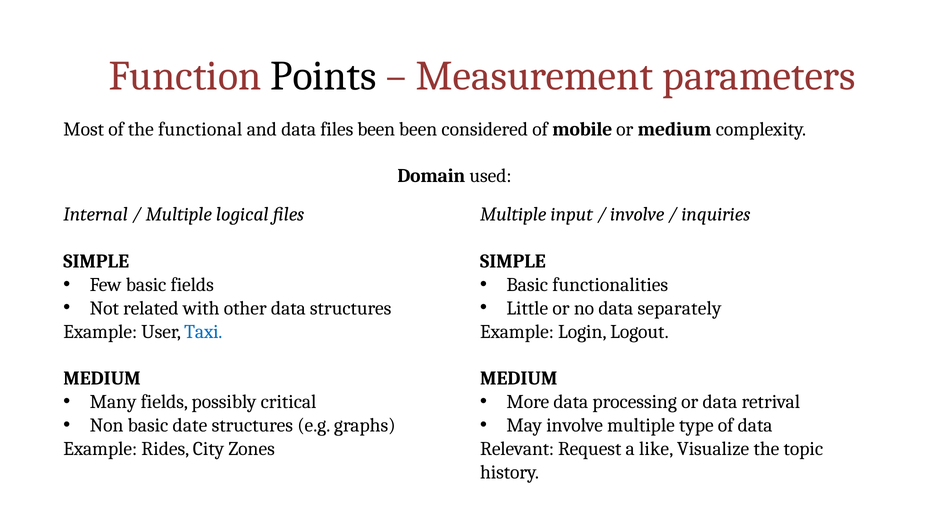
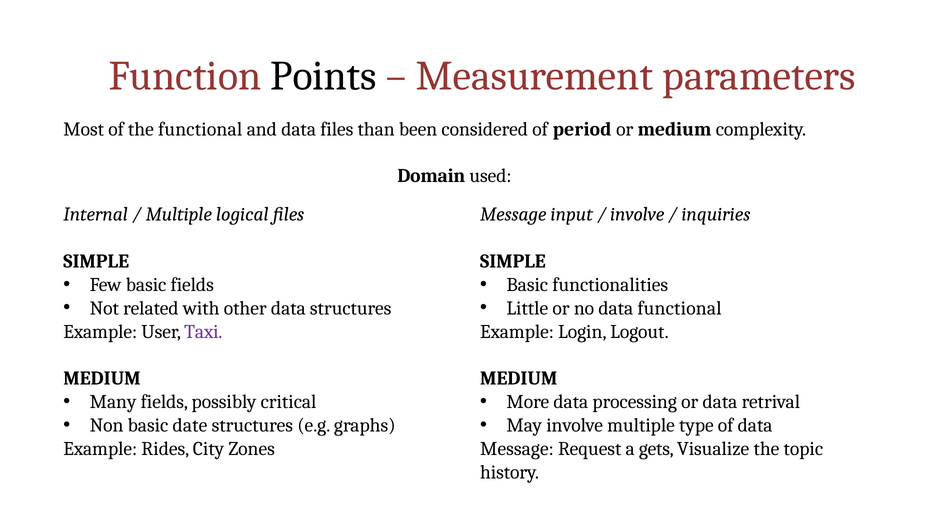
files been: been -> than
mobile: mobile -> period
Multiple at (513, 215): Multiple -> Message
data separately: separately -> functional
Taxi colour: blue -> purple
Relevant at (517, 449): Relevant -> Message
like: like -> gets
